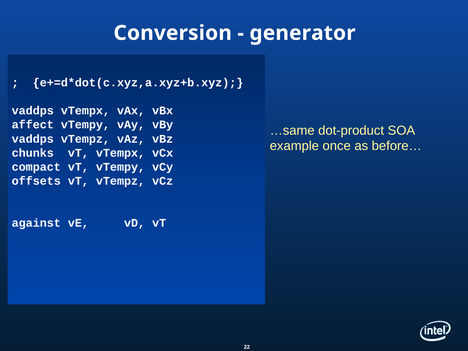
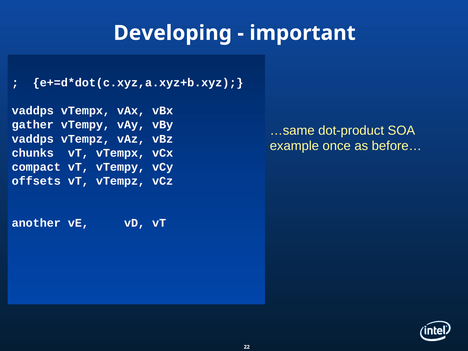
Conversion: Conversion -> Developing
generator: generator -> important
affect: affect -> gather
against: against -> another
